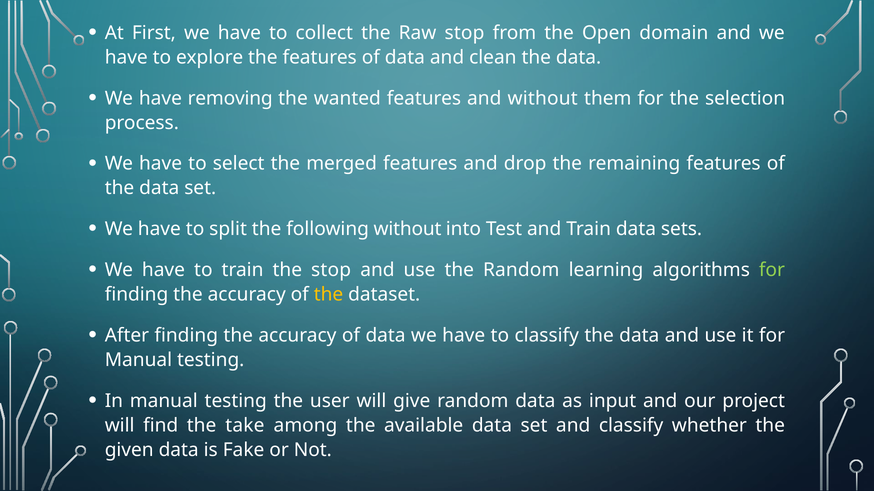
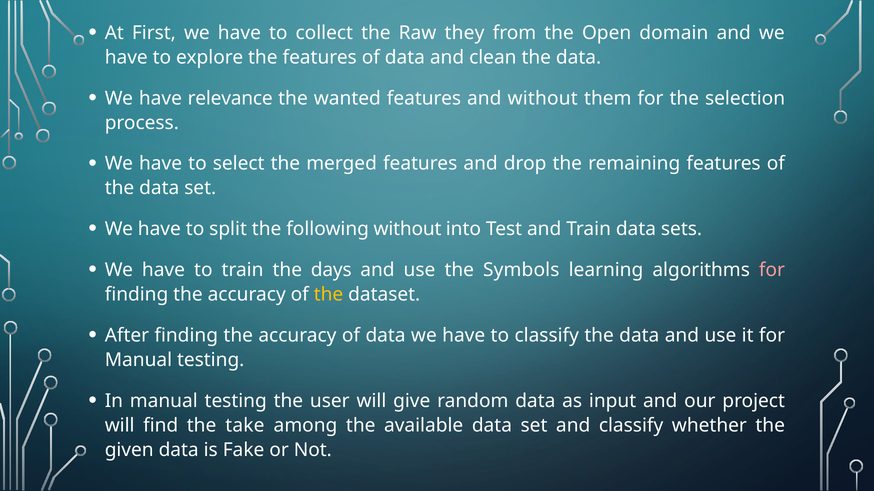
Raw stop: stop -> they
removing: removing -> relevance
the stop: stop -> days
the Random: Random -> Symbols
for at (772, 270) colour: light green -> pink
